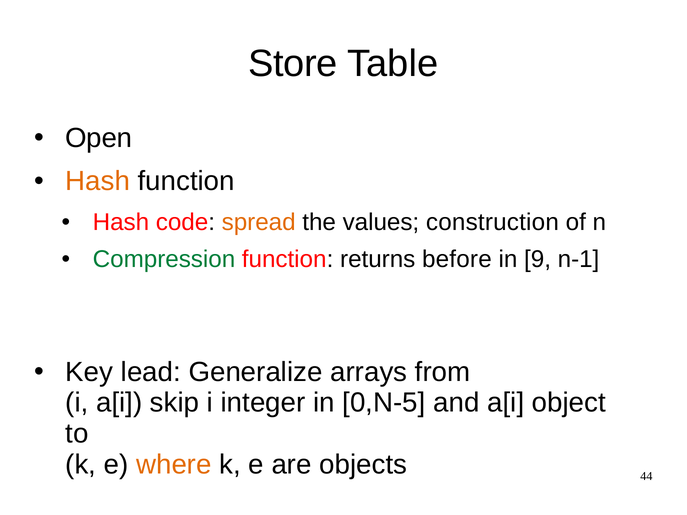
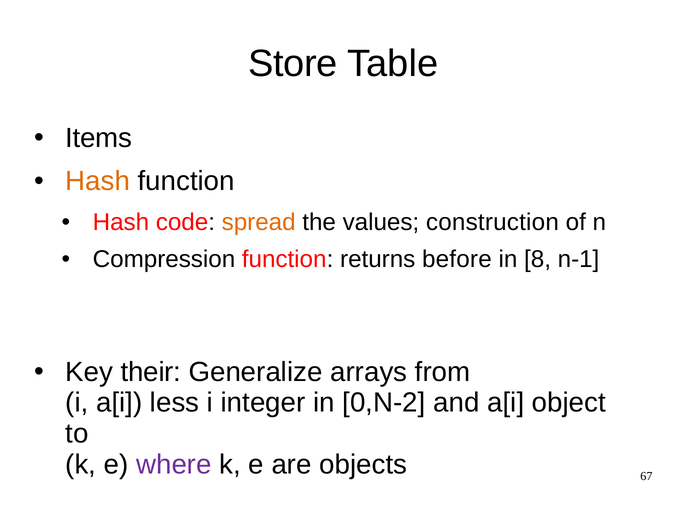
Open: Open -> Items
Compression colour: green -> black
9: 9 -> 8
lead: lead -> their
skip: skip -> less
0,N-5: 0,N-5 -> 0,N-2
where colour: orange -> purple
44: 44 -> 67
